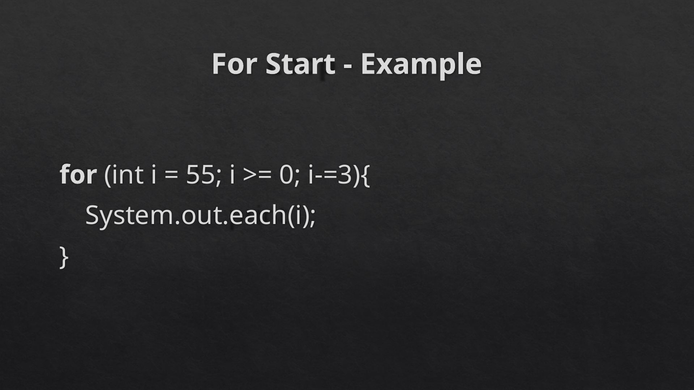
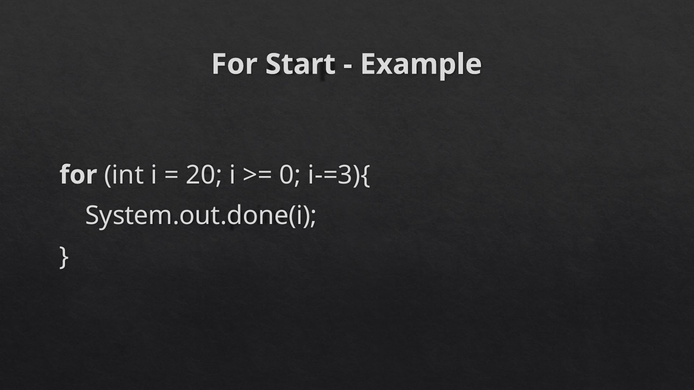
55: 55 -> 20
System.out.each(i: System.out.each(i -> System.out.done(i
